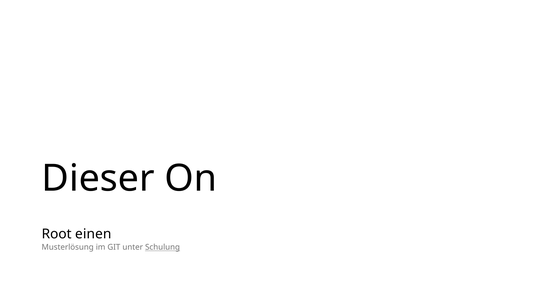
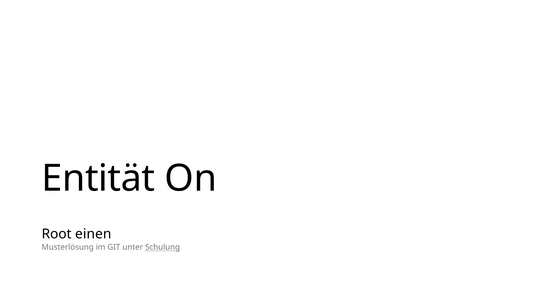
Dieser: Dieser -> Entität
